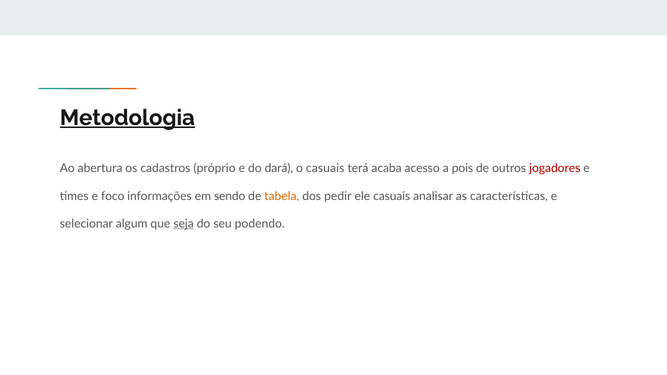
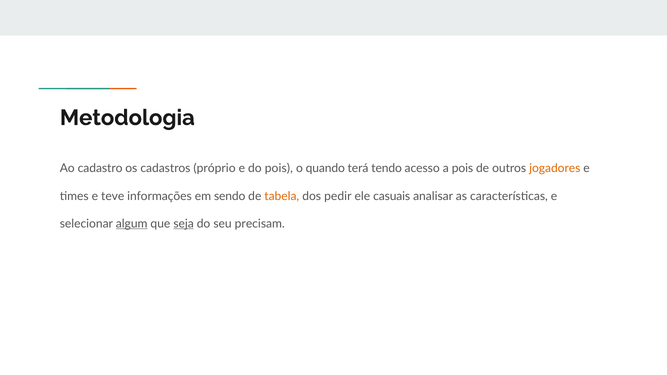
Metodologia underline: present -> none
abertura: abertura -> cadastro
do dará: dará -> pois
o casuais: casuais -> quando
acaba: acaba -> tendo
jogadores colour: red -> orange
foco: foco -> teve
algum underline: none -> present
podendo: podendo -> precisam
